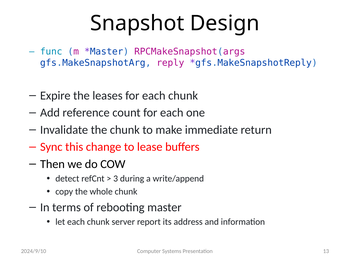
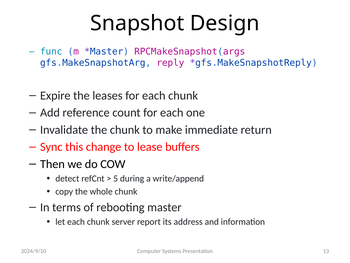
3: 3 -> 5
